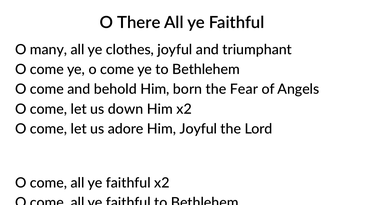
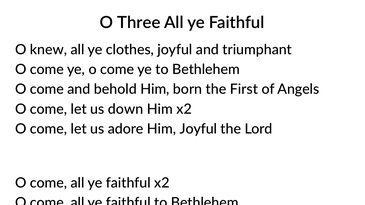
There: There -> Three
many: many -> knew
Fear: Fear -> First
